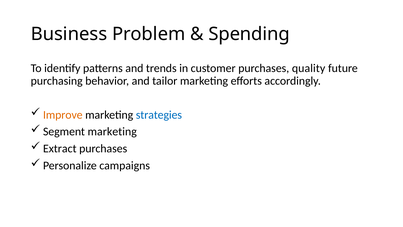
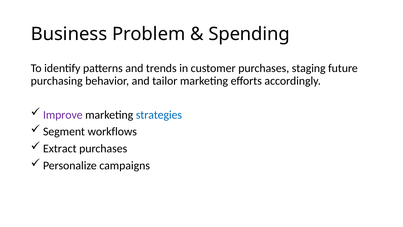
quality: quality -> staging
Improve colour: orange -> purple
Segment marketing: marketing -> workflows
